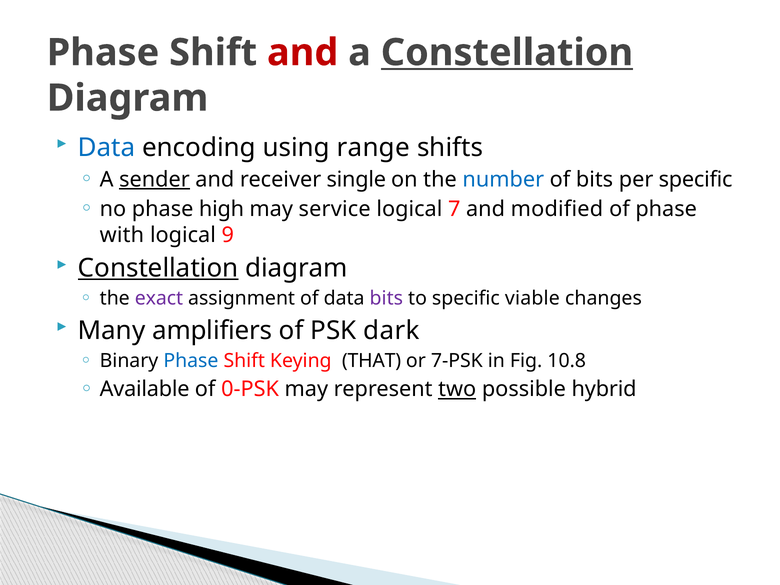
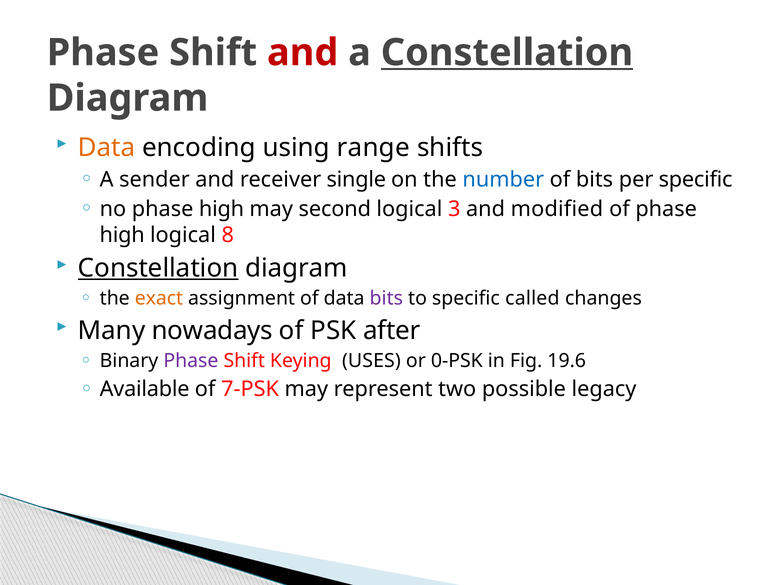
Data at (107, 148) colour: blue -> orange
sender underline: present -> none
service: service -> second
7: 7 -> 3
with at (122, 235): with -> high
9: 9 -> 8
exact colour: purple -> orange
viable: viable -> called
amplifiers: amplifiers -> nowadays
dark: dark -> after
Phase at (191, 361) colour: blue -> purple
THAT: THAT -> USES
7-PSK: 7-PSK -> 0-PSK
10.8: 10.8 -> 19.6
0-PSK: 0-PSK -> 7-PSK
two underline: present -> none
hybrid: hybrid -> legacy
